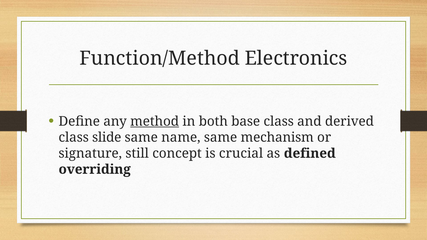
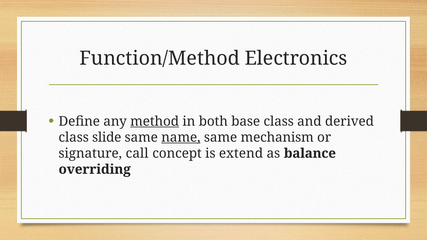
name underline: none -> present
still: still -> call
crucial: crucial -> extend
defined: defined -> balance
